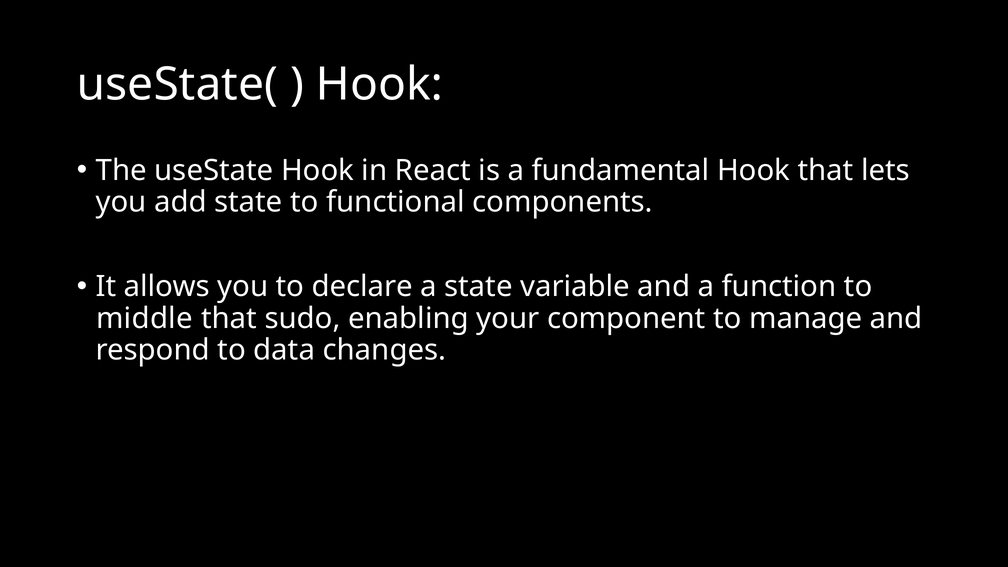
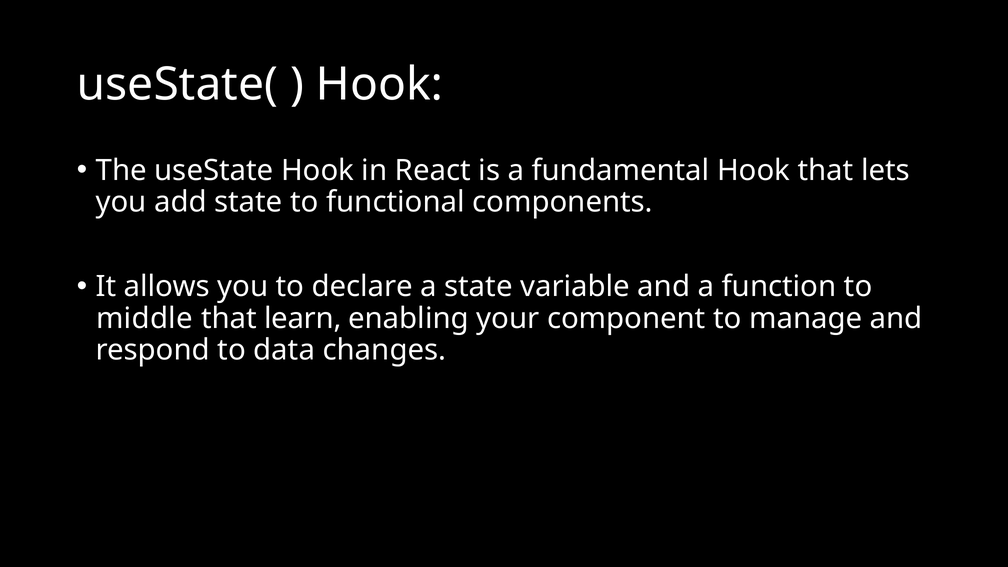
sudo: sudo -> learn
